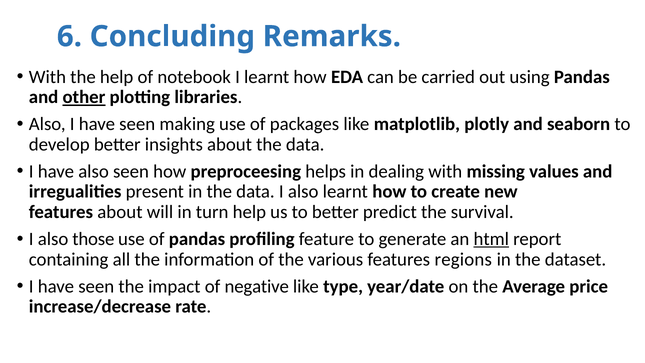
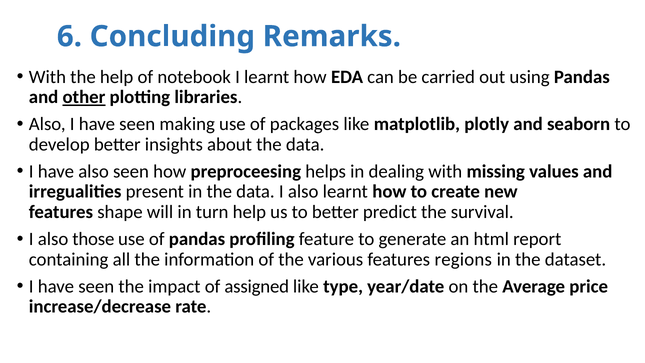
features about: about -> shape
html underline: present -> none
negative: negative -> assigned
